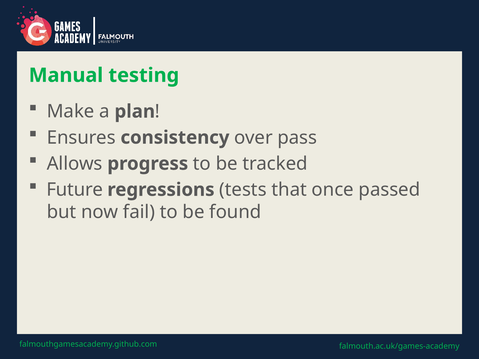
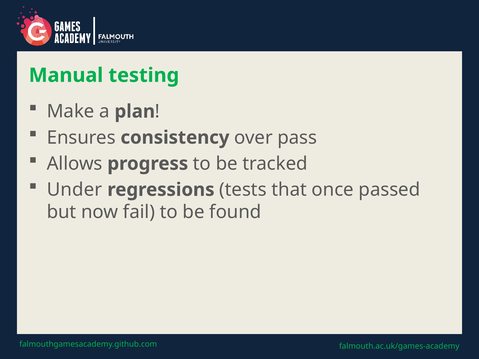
Future: Future -> Under
